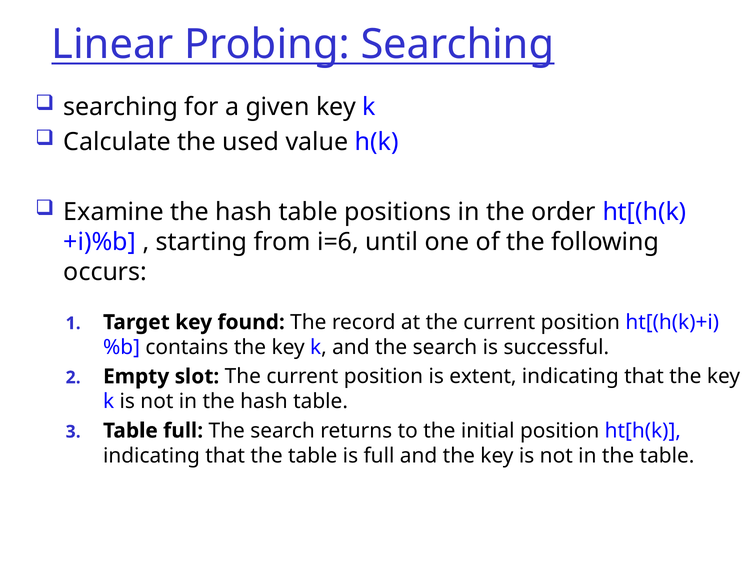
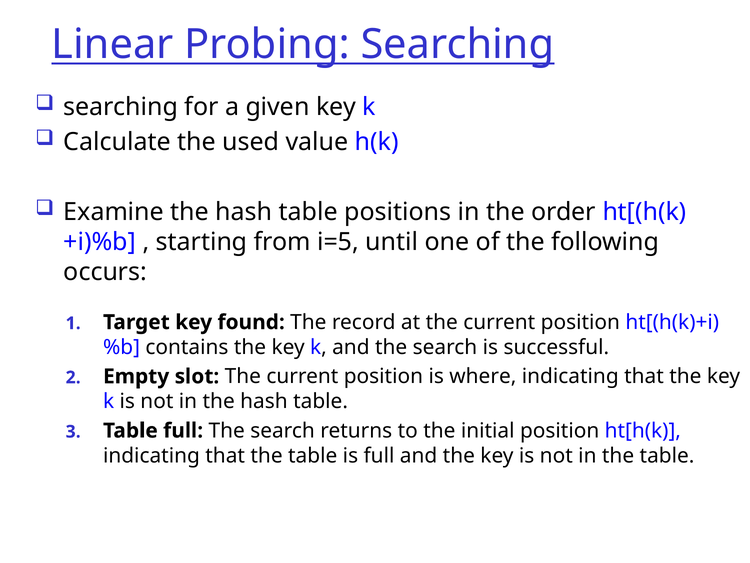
i=6: i=6 -> i=5
extent: extent -> where
